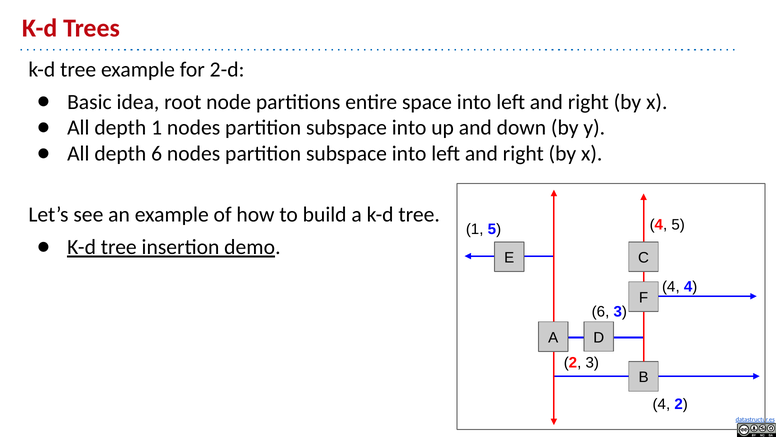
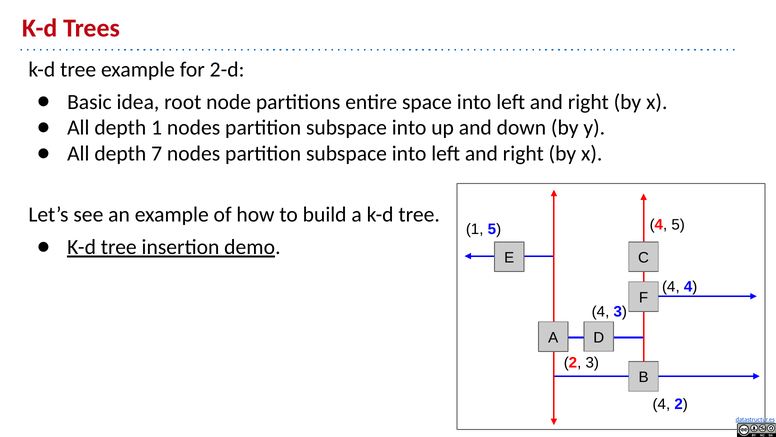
depth 6: 6 -> 7
6 at (601, 311): 6 -> 4
